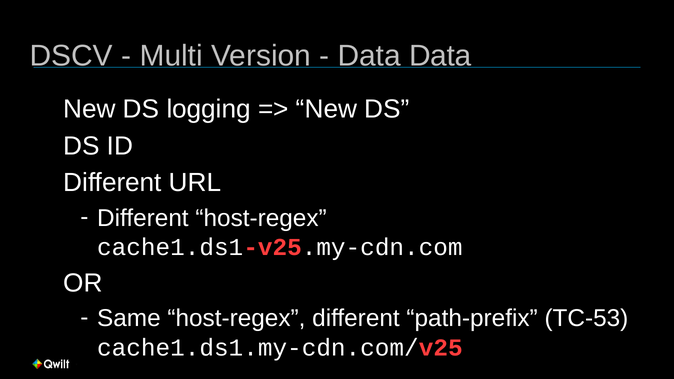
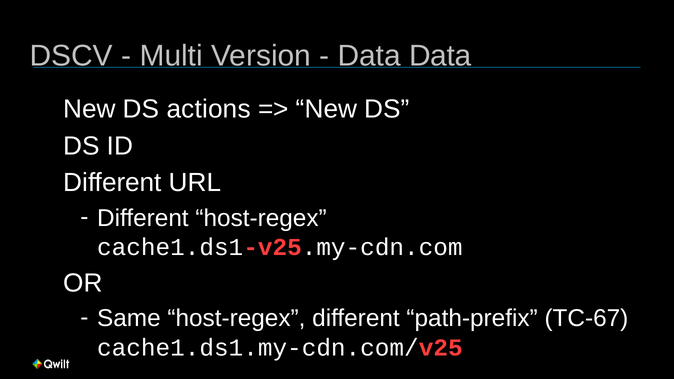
logging: logging -> actions
TC-53: TC-53 -> TC-67
